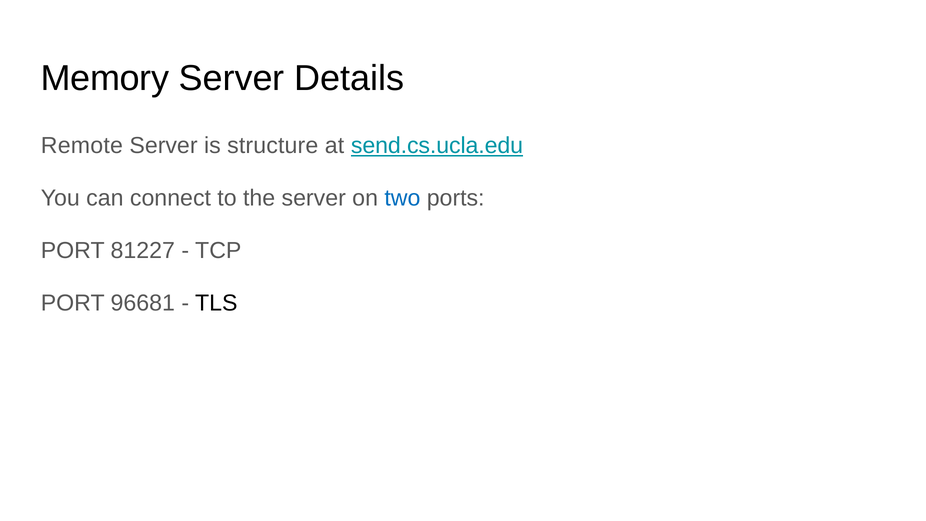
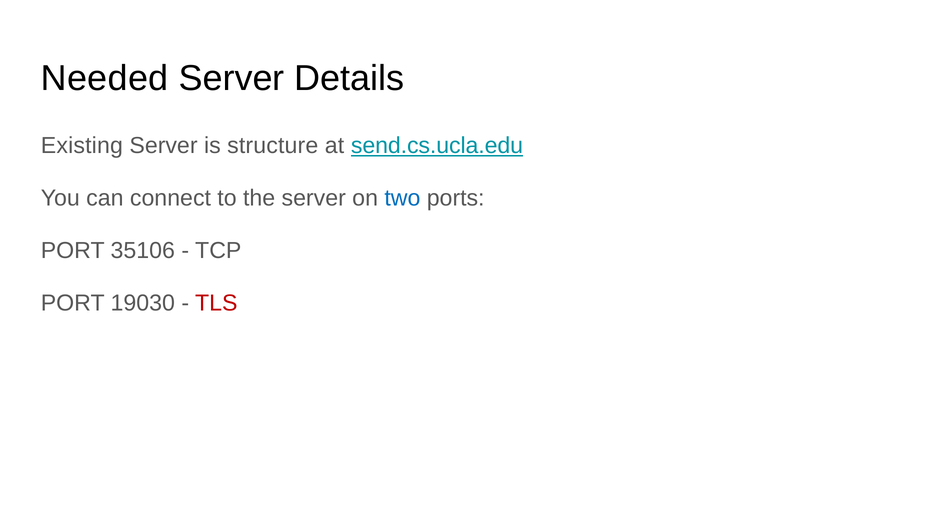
Memory: Memory -> Needed
Remote: Remote -> Existing
81227: 81227 -> 35106
96681: 96681 -> 19030
TLS colour: black -> red
